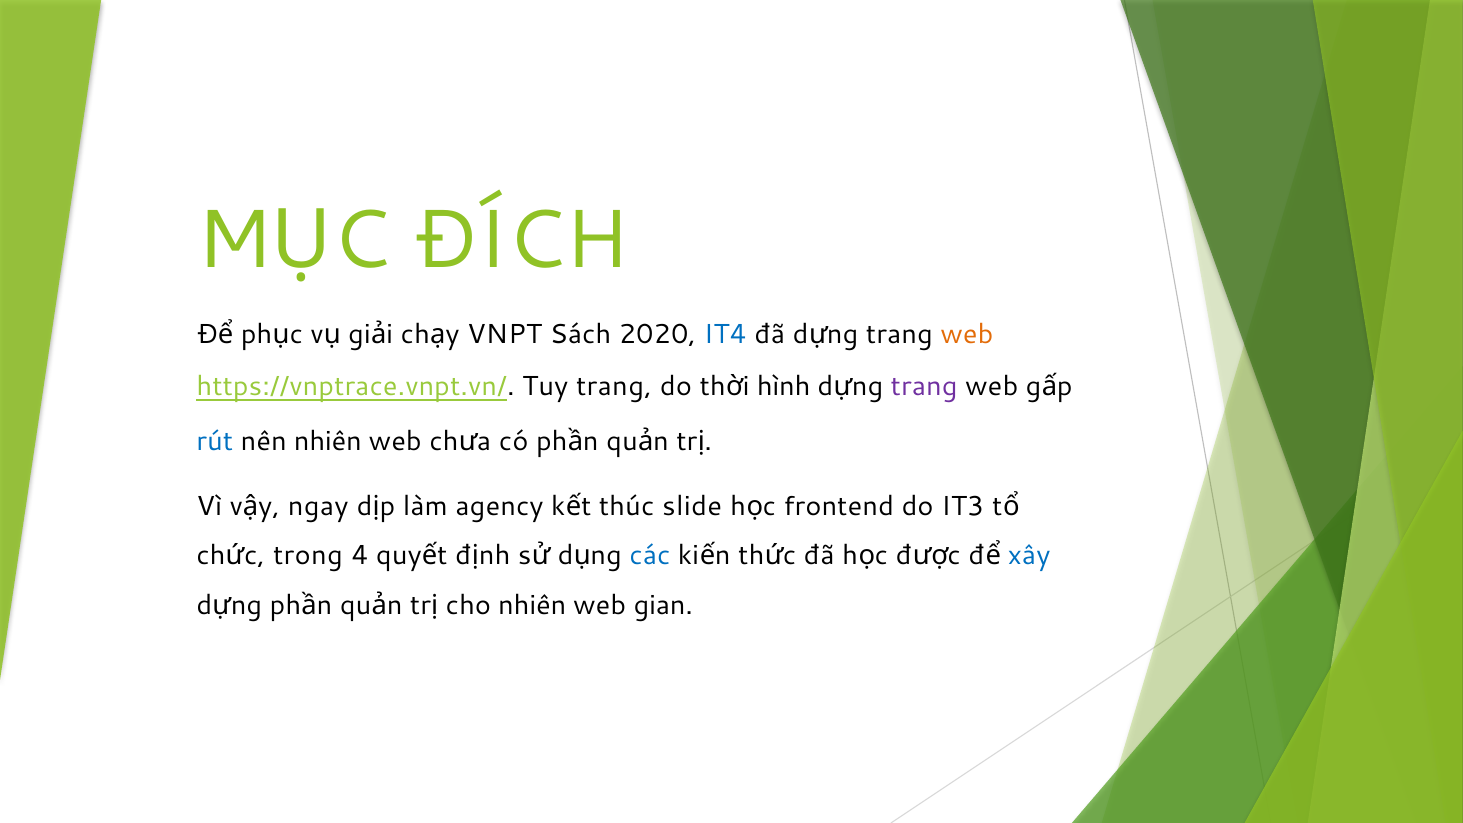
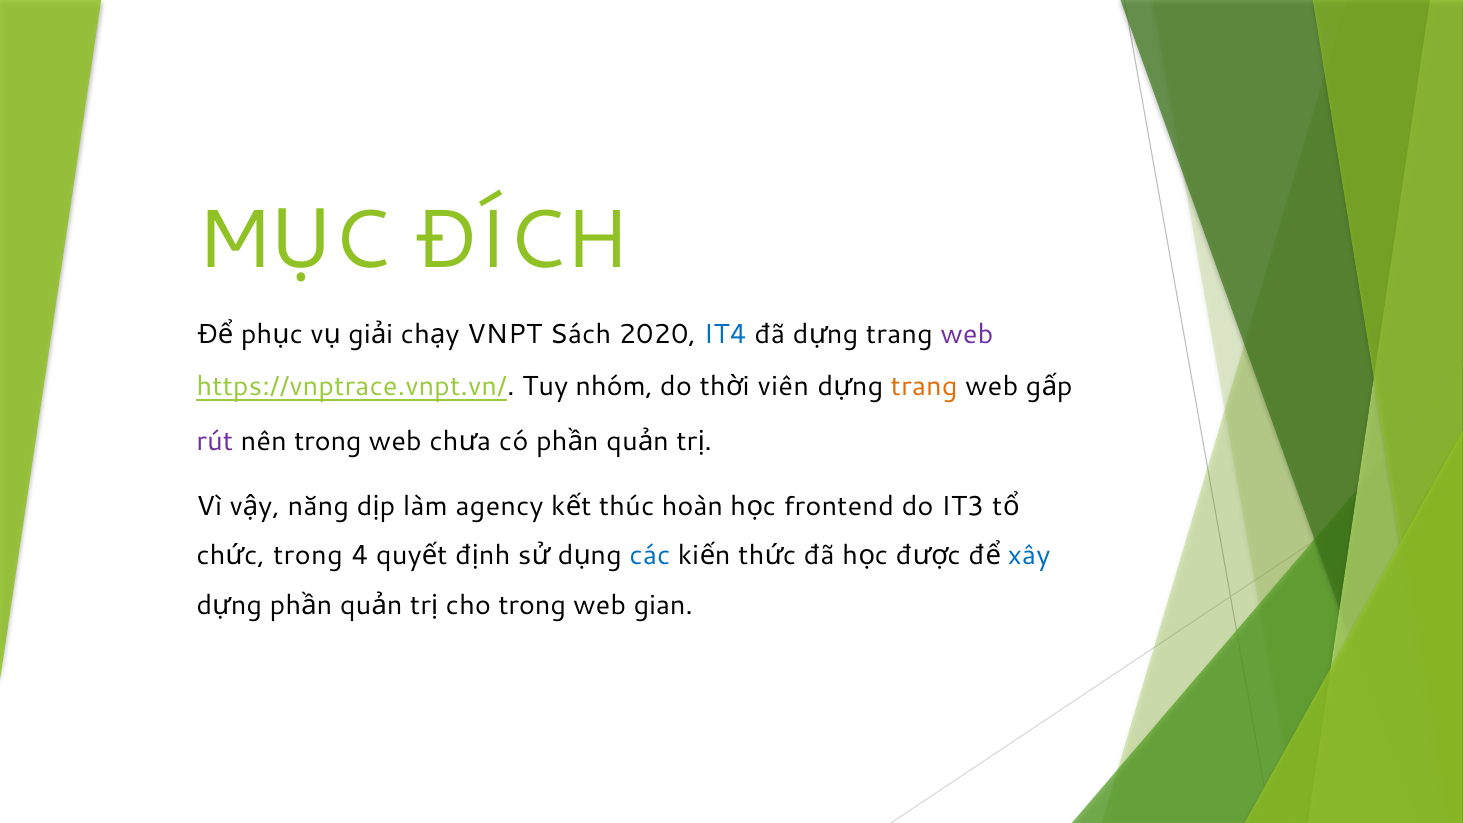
web at (967, 334) colour: orange -> purple
Tuy trang: trang -> nhóm
hình: hình -> viên
trang at (924, 386) colour: purple -> orange
rút colour: blue -> purple
nên nhiên: nhiên -> trong
ngay: ngay -> năng
slide: slide -> hoàn
cho nhiên: nhiên -> trong
